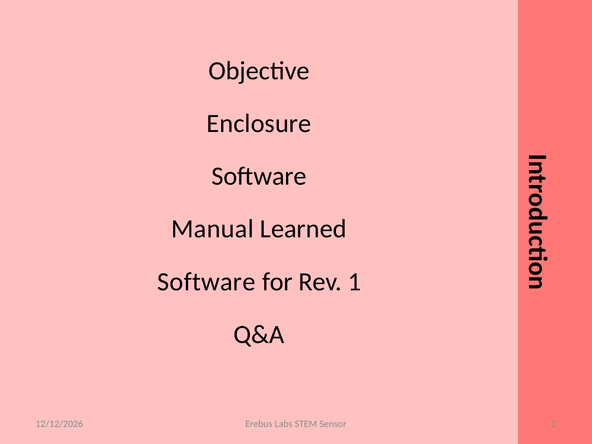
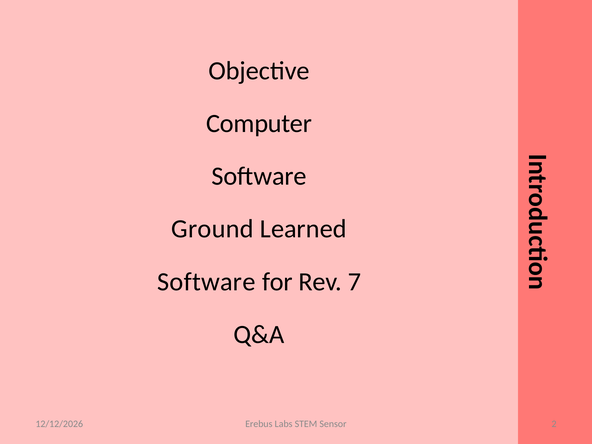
Enclosure: Enclosure -> Computer
Manual: Manual -> Ground
1: 1 -> 7
